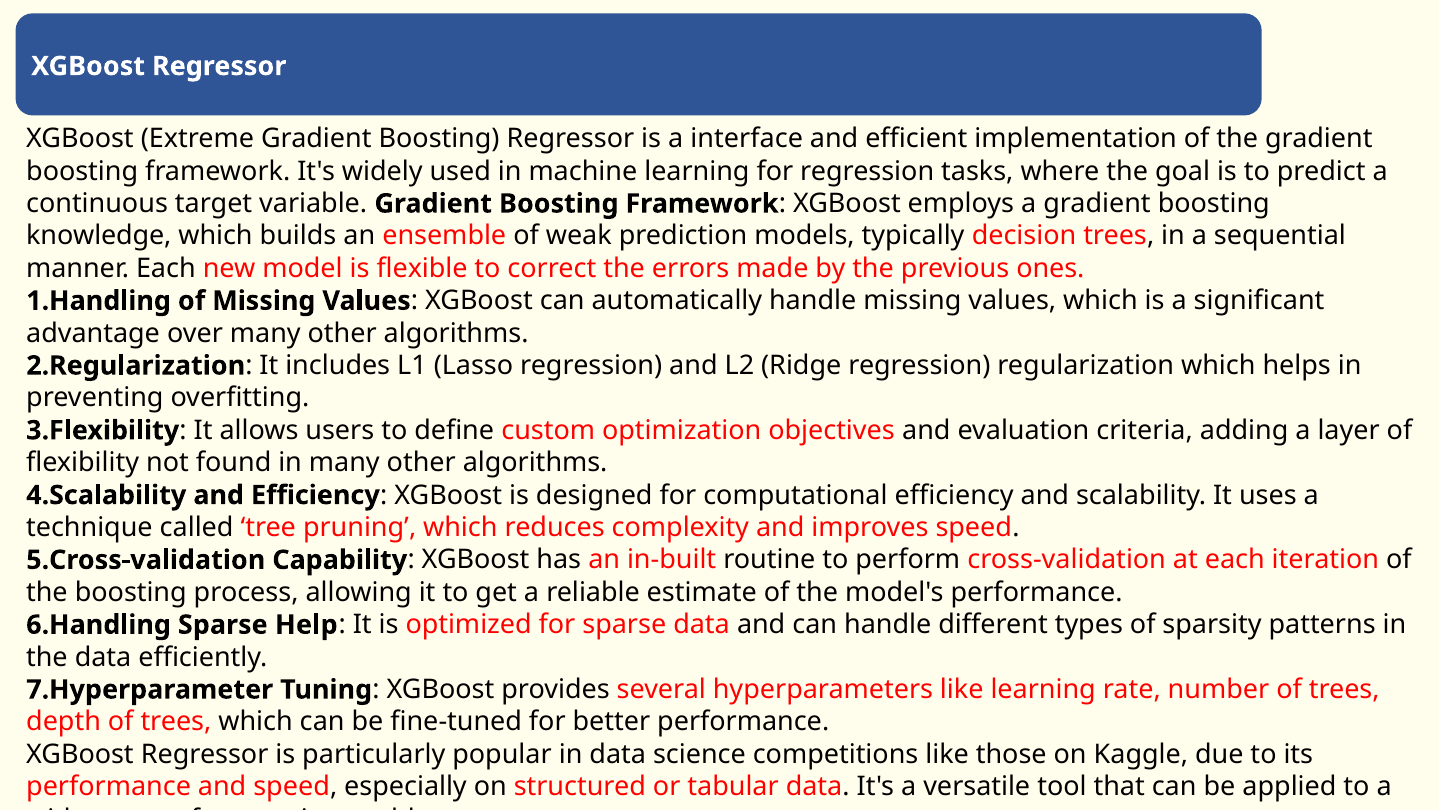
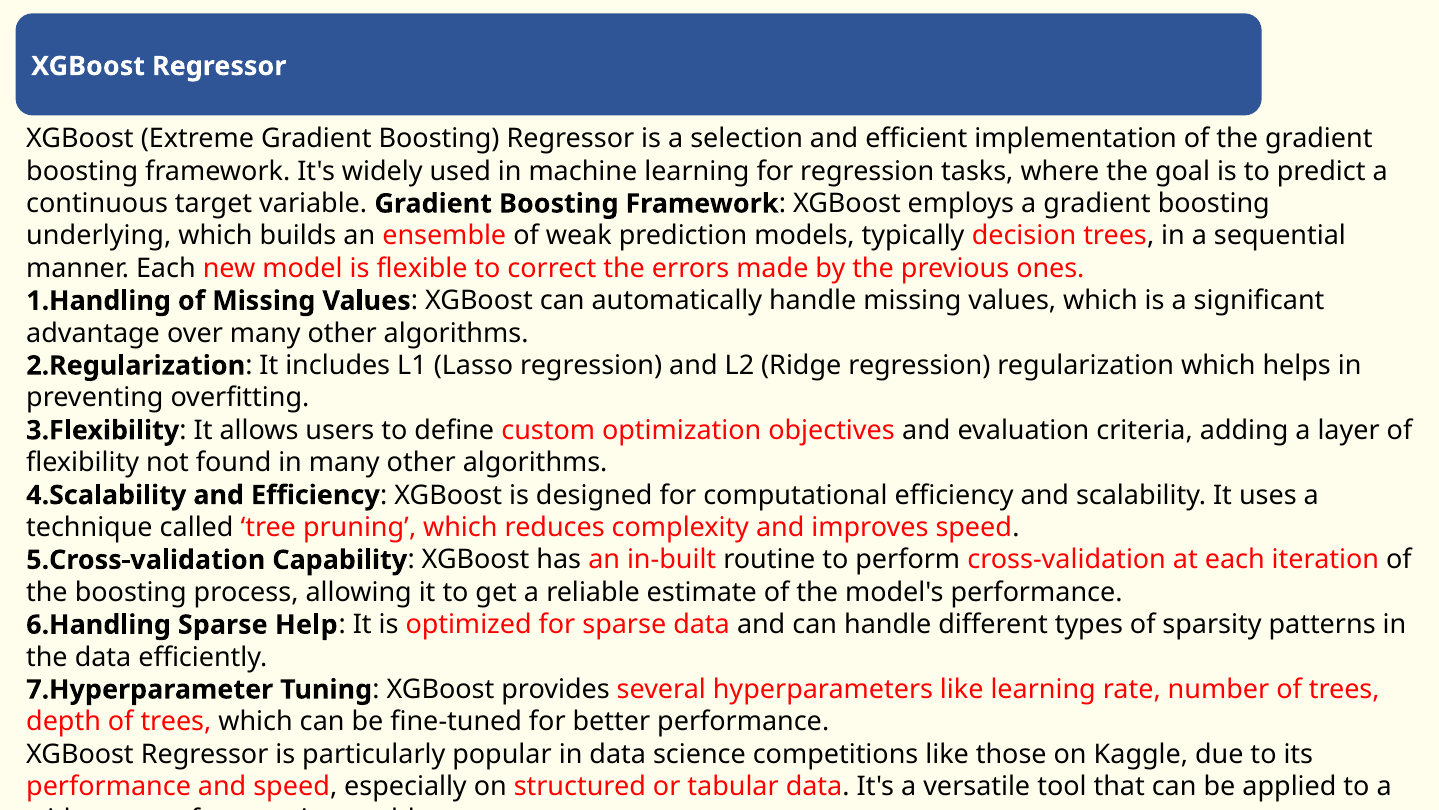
interface: interface -> selection
knowledge: knowledge -> underlying
